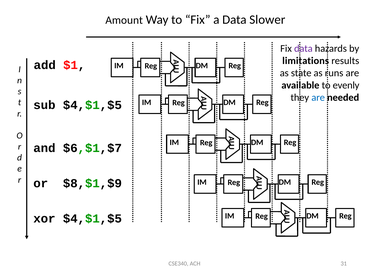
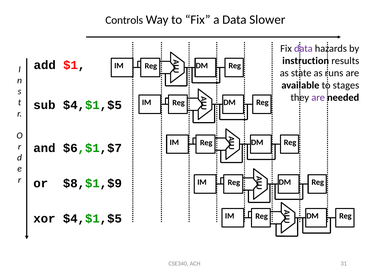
Amount: Amount -> Controls
limitations: limitations -> instruction
evenly: evenly -> stages
are at (318, 98) colour: blue -> purple
